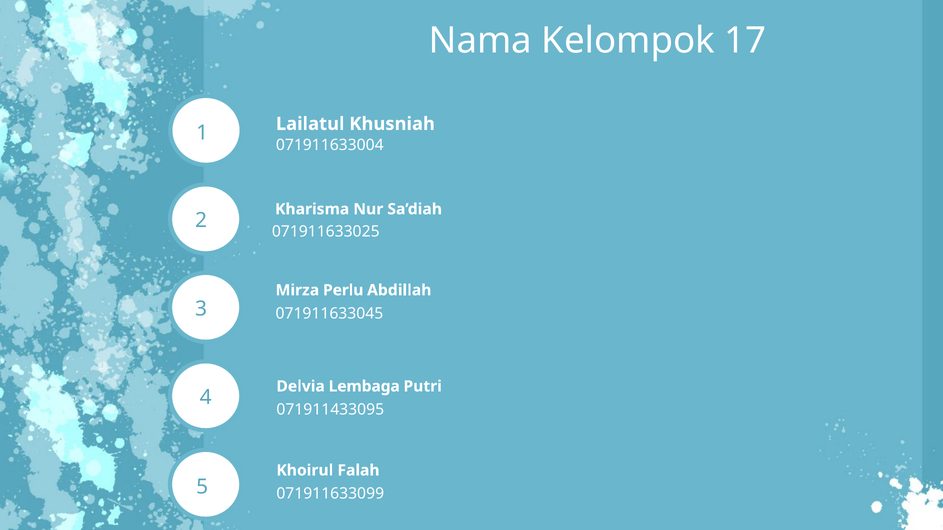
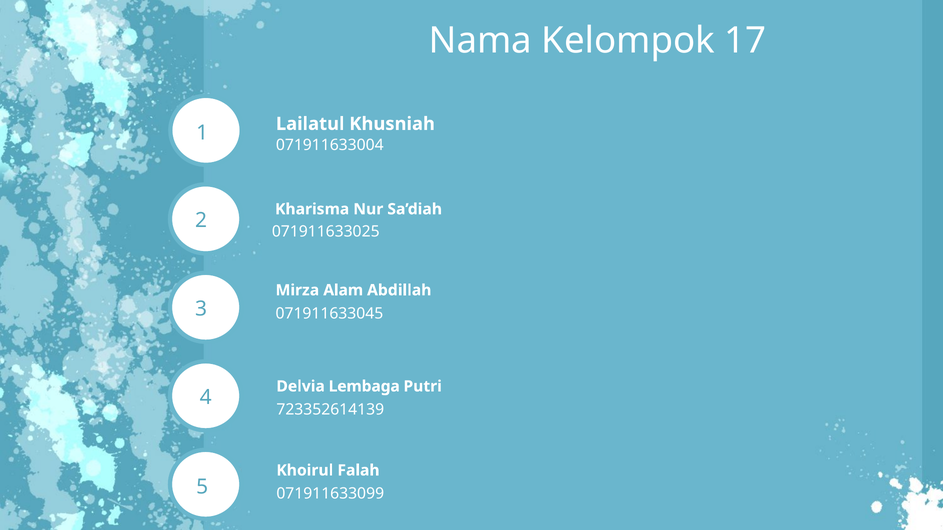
Perlu: Perlu -> Alam
071911433095: 071911433095 -> 723352614139
